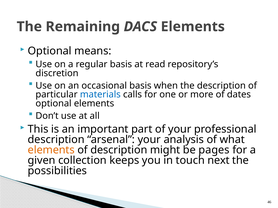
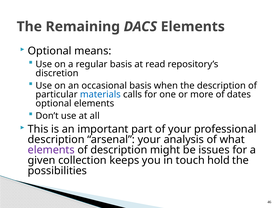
elements at (51, 150) colour: orange -> purple
pages: pages -> issues
next: next -> hold
